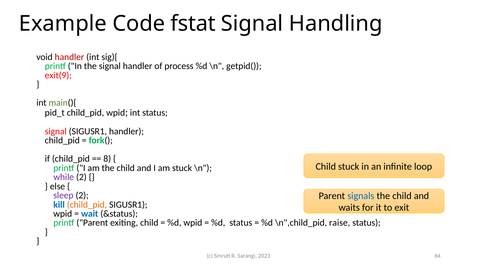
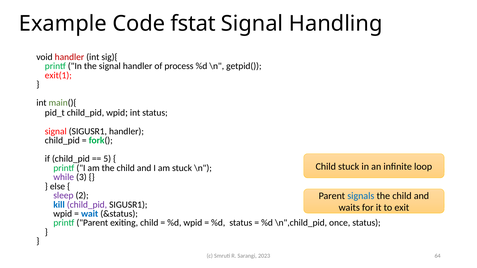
exit(9: exit(9 -> exit(1
8: 8 -> 5
while 2: 2 -> 3
child_pid at (87, 205) colour: orange -> purple
raise: raise -> once
